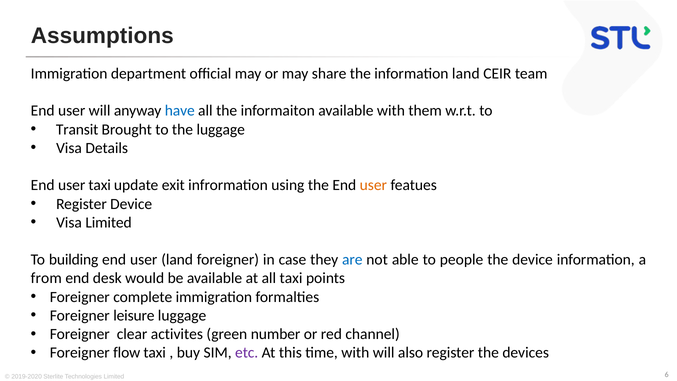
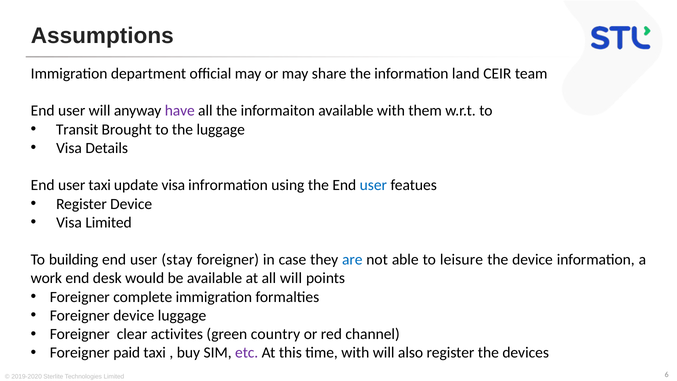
have colour: blue -> purple
update exit: exit -> visa
user at (373, 185) colour: orange -> blue
user land: land -> stay
people: people -> leisure
from: from -> work
all taxi: taxi -> will
Foreigner leisure: leisure -> device
number: number -> country
flow: flow -> paid
